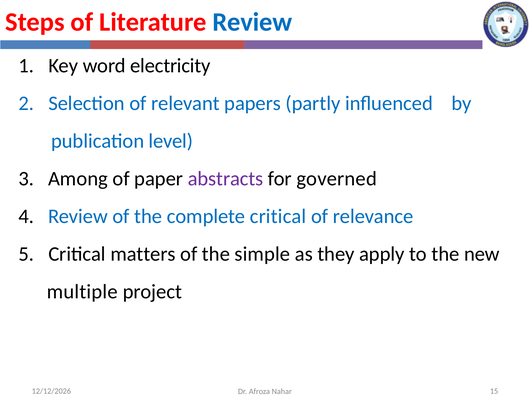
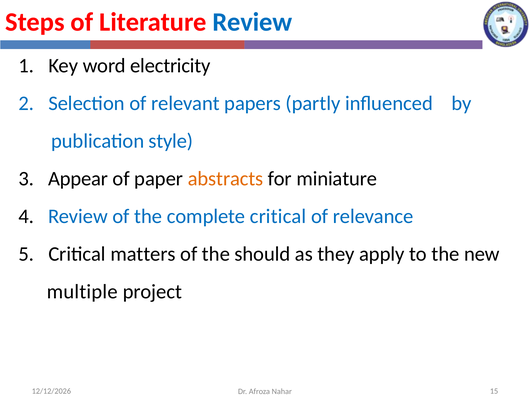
level: level -> style
Among: Among -> Appear
abstracts colour: purple -> orange
governed: governed -> miniature
simple: simple -> should
